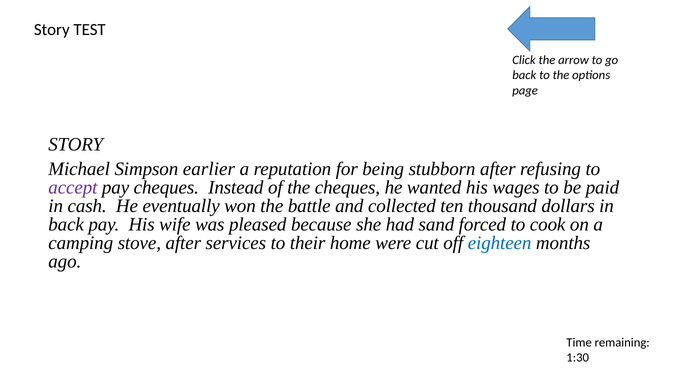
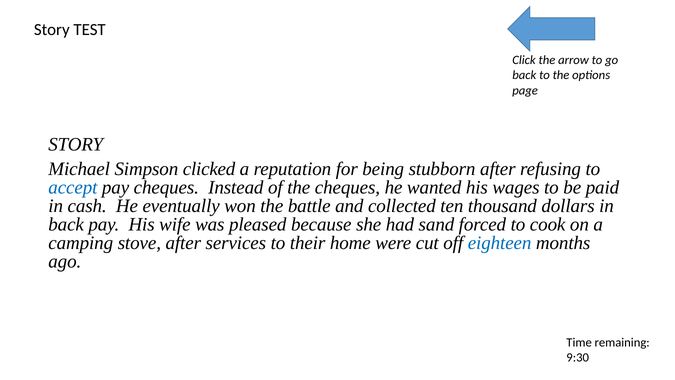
earlier: earlier -> clicked
accept colour: purple -> blue
1:30: 1:30 -> 9:30
